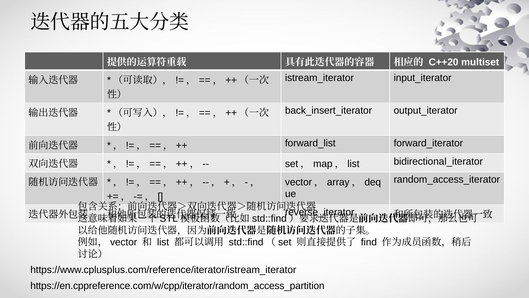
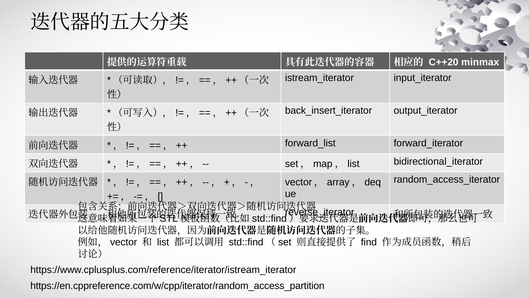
multiset: multiset -> minmax
